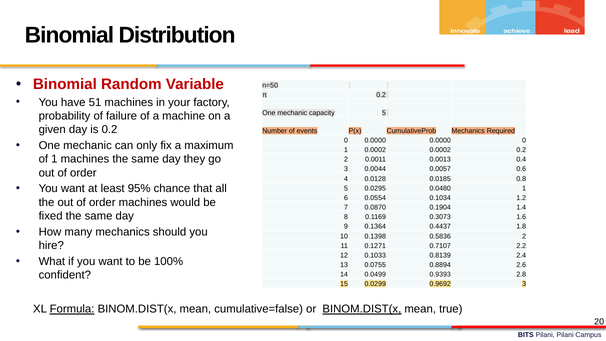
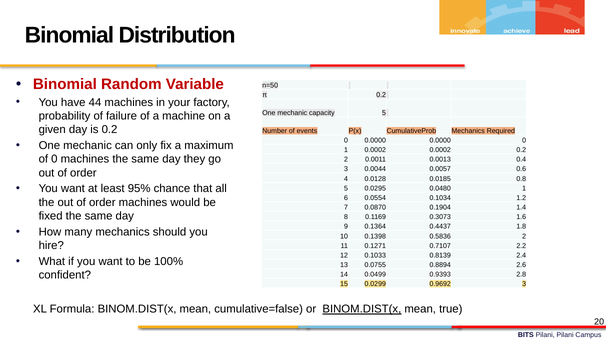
51: 51 -> 44
of 1: 1 -> 0
Formula underline: present -> none
